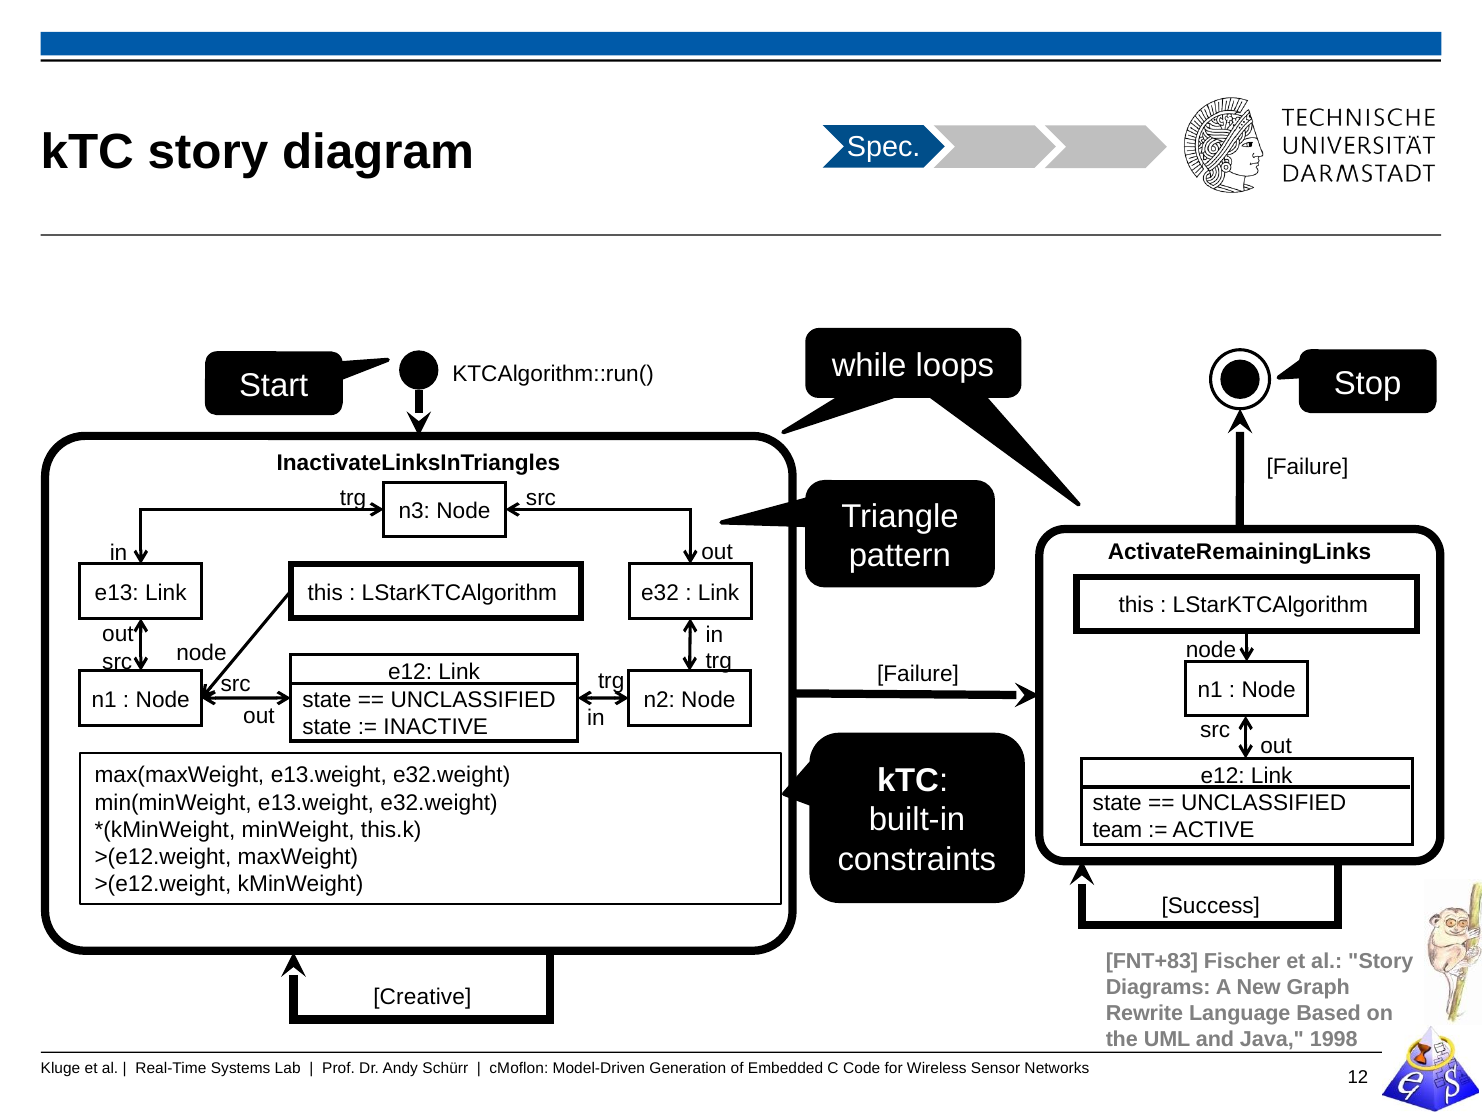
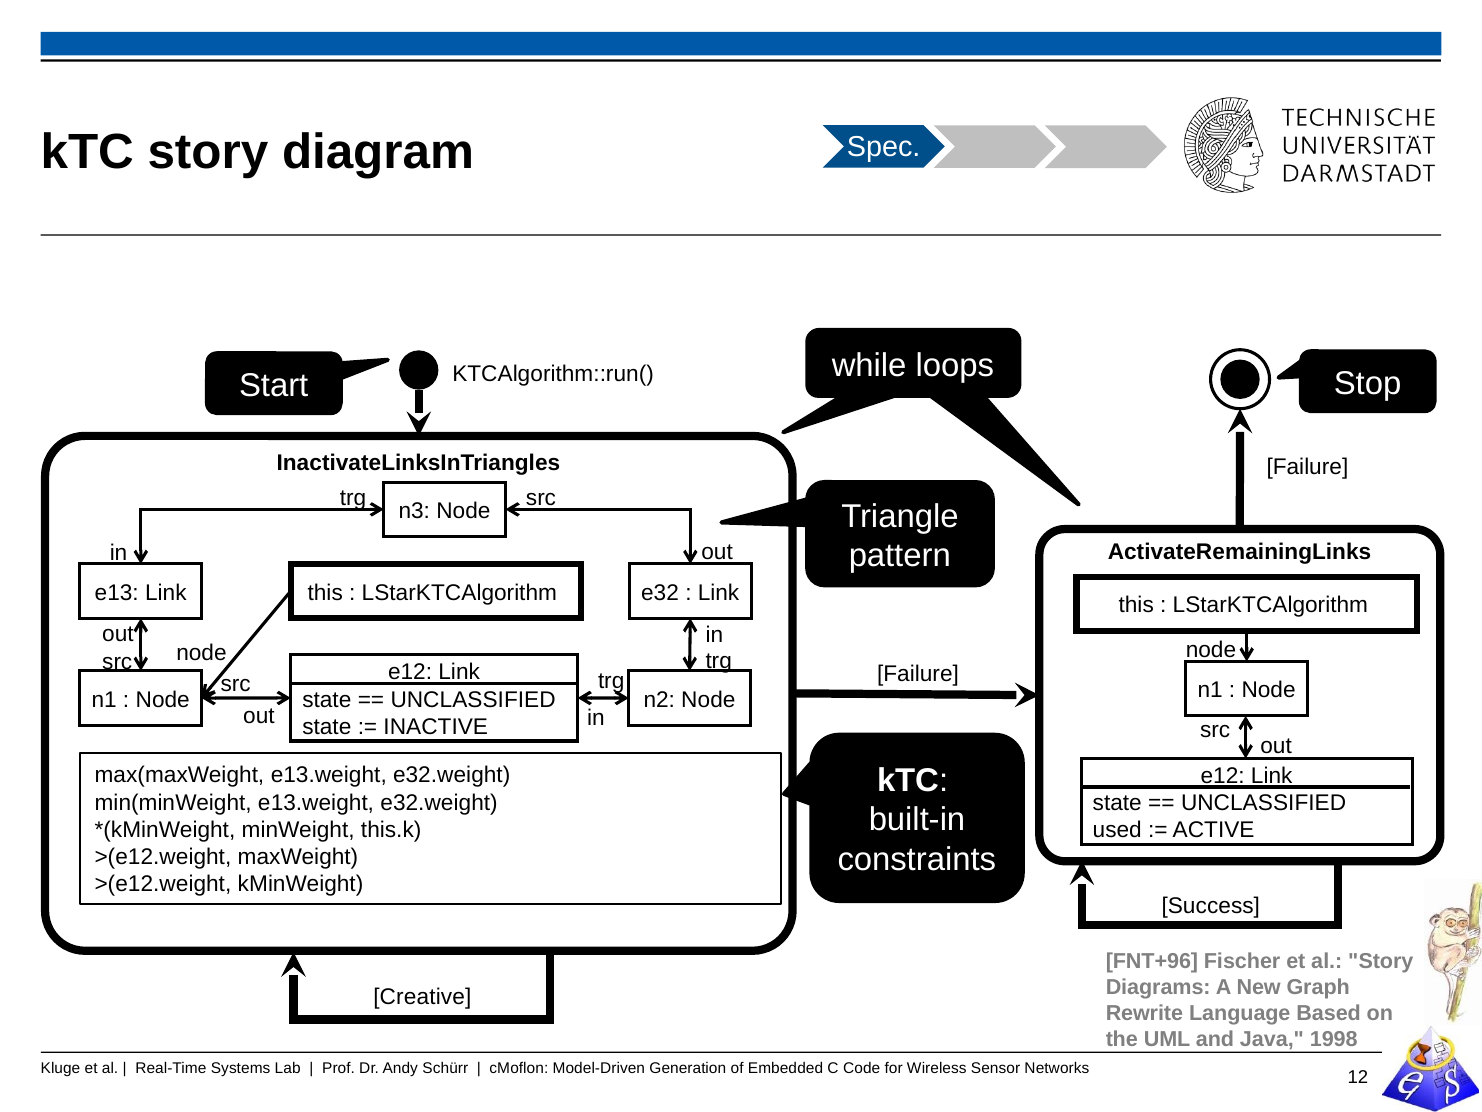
team: team -> used
FNT+83: FNT+83 -> FNT+96
